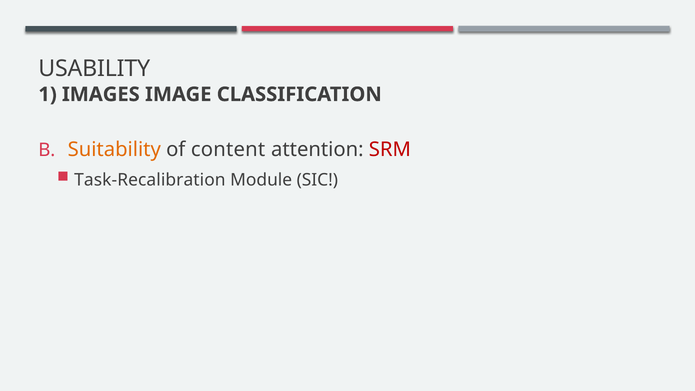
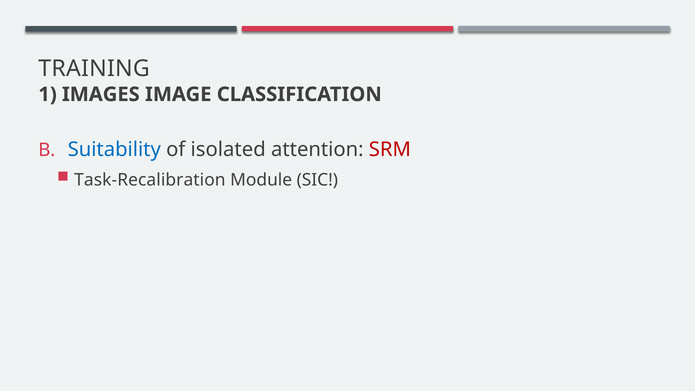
USABILITY: USABILITY -> TRAINING
Suitability colour: orange -> blue
content: content -> isolated
